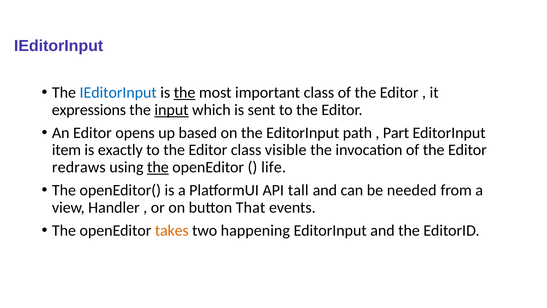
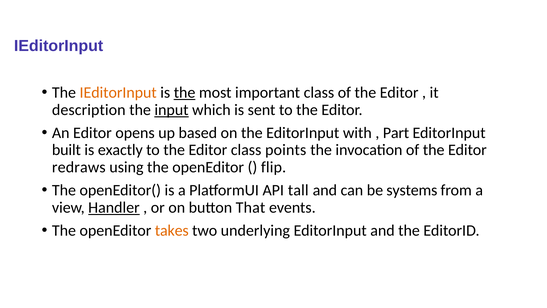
IEditorInput at (118, 92) colour: blue -> orange
expressions: expressions -> description
path: path -> with
item: item -> built
visible: visible -> points
the at (158, 167) underline: present -> none
life: life -> flip
needed: needed -> systems
Handler underline: none -> present
happening: happening -> underlying
